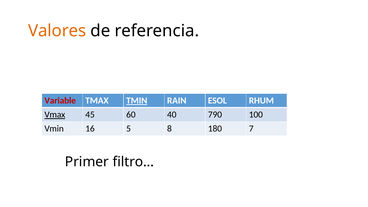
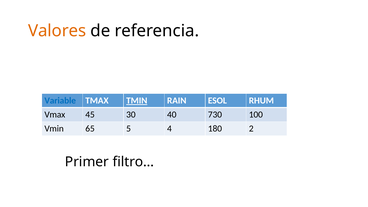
Variable colour: red -> blue
Vmax underline: present -> none
60: 60 -> 30
790: 790 -> 730
16: 16 -> 65
8: 8 -> 4
7: 7 -> 2
